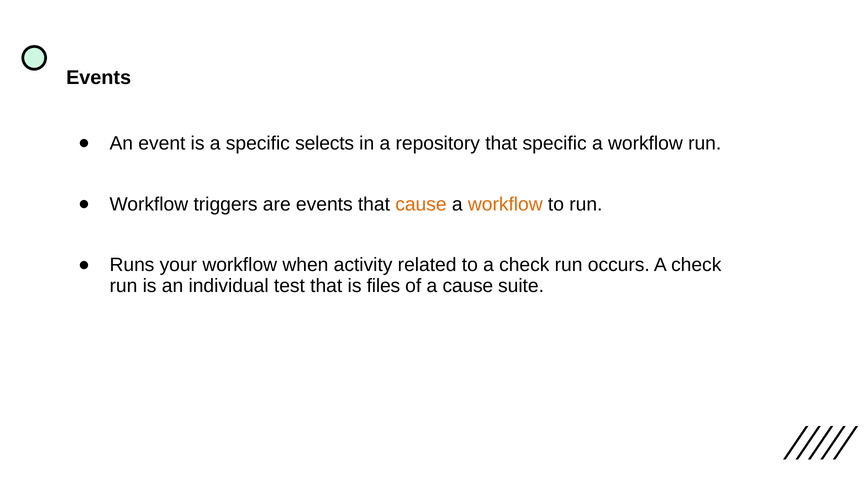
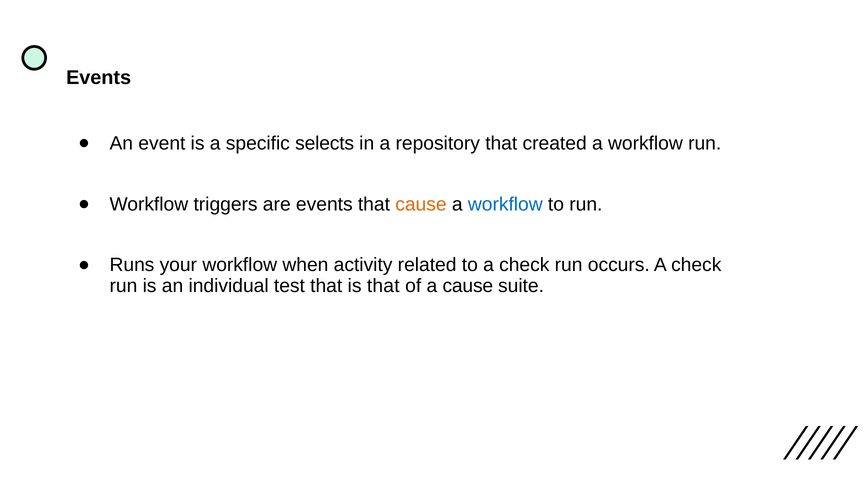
that specific: specific -> created
workflow at (505, 204) colour: orange -> blue
is files: files -> that
